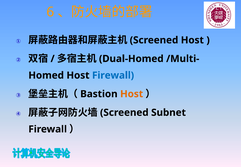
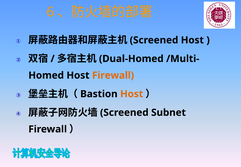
Firewall at (113, 75) colour: blue -> orange
